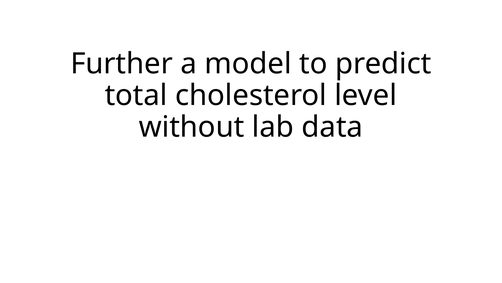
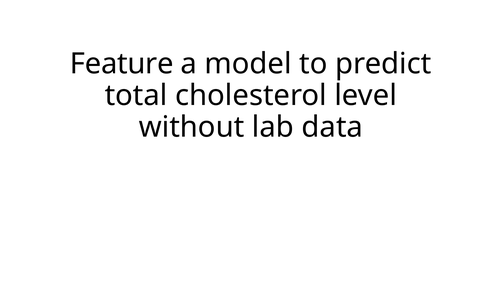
Further: Further -> Feature
